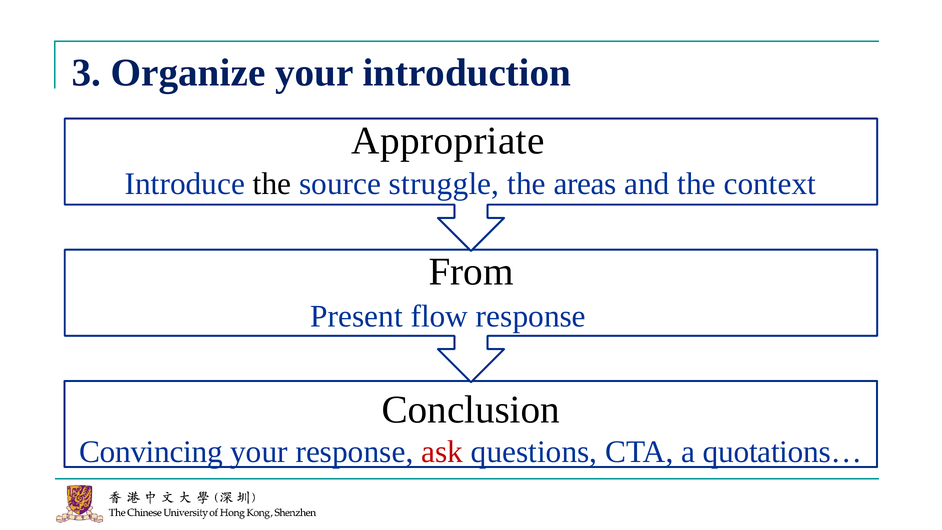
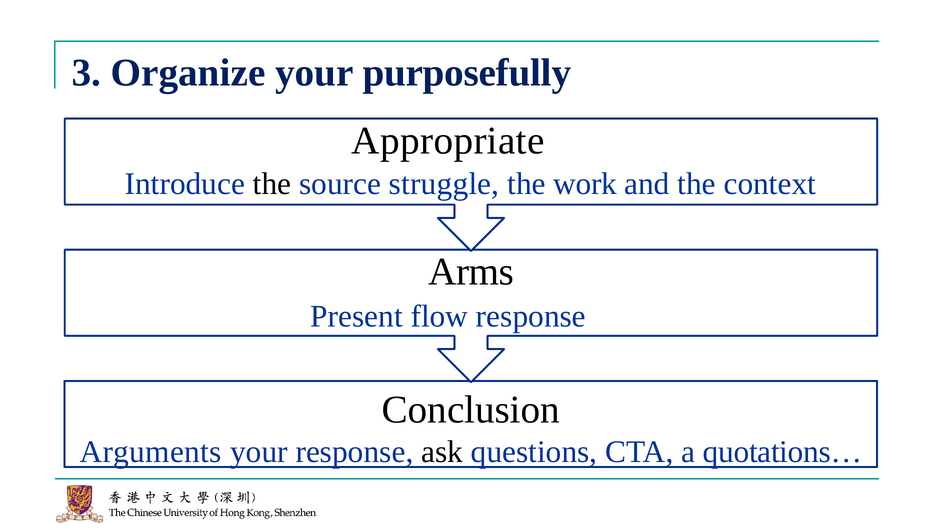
introduction: introduction -> purposefully
areas: areas -> work
From: From -> Arms
Convincing: Convincing -> Arguments
ask colour: red -> black
